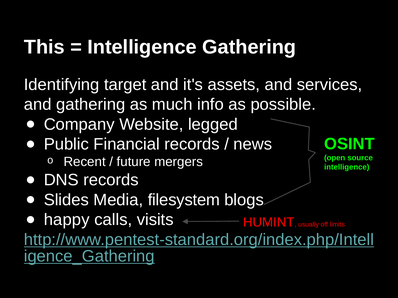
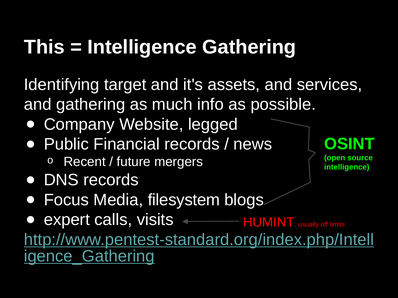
Slides: Slides -> Focus
happy: happy -> expert
